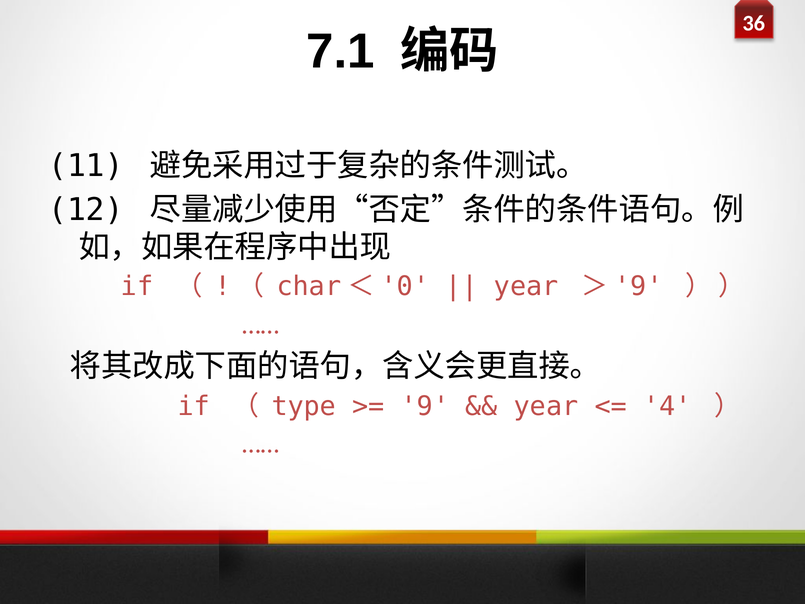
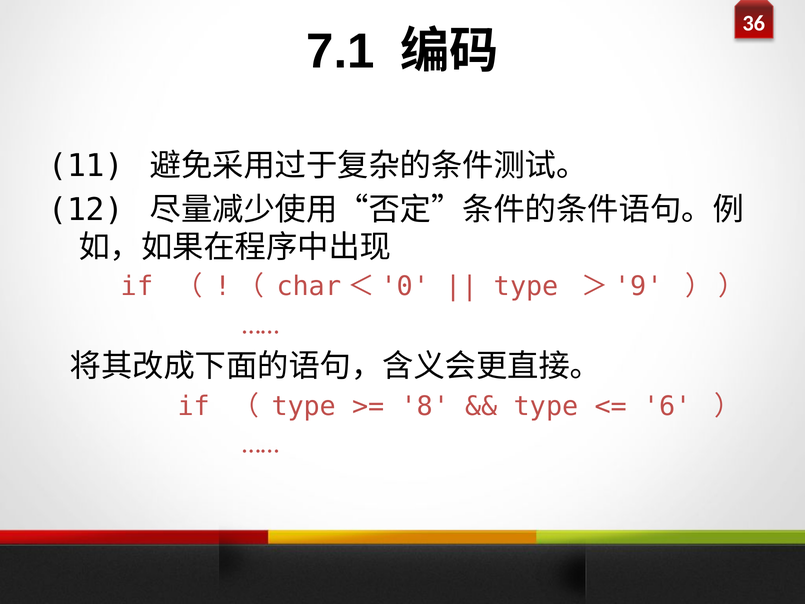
year at (526, 286): year -> type
9: 9 -> 8
year at (546, 406): year -> type
4: 4 -> 6
